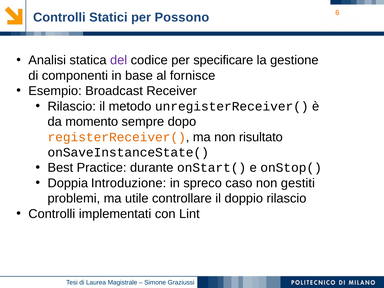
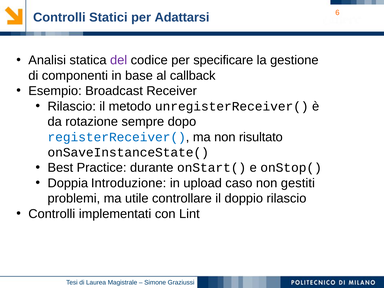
Possono: Possono -> Adattarsi
fornisce: fornisce -> callback
momento: momento -> rotazione
registerReceiver( colour: orange -> blue
spreco: spreco -> upload
